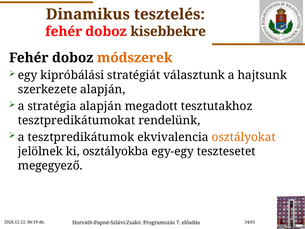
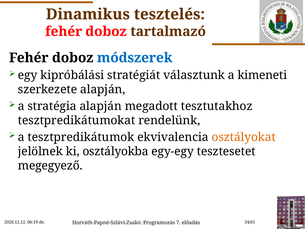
kisebbekre: kisebbekre -> tartalmazó
módszerek colour: orange -> blue
hajtsunk: hajtsunk -> kimeneti
